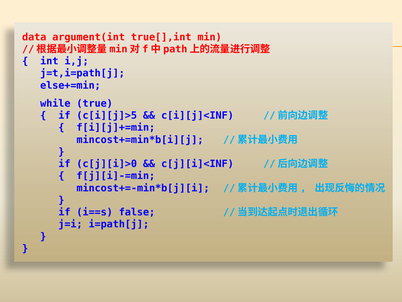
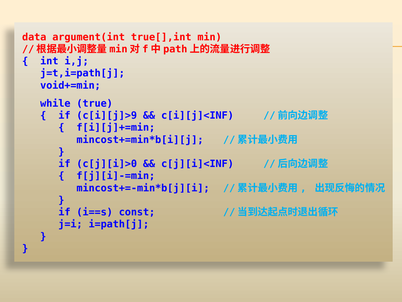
else+=min: else+=min -> void+=min
c[i][j]>5: c[i][j]>5 -> c[i][j]>9
false: false -> const
